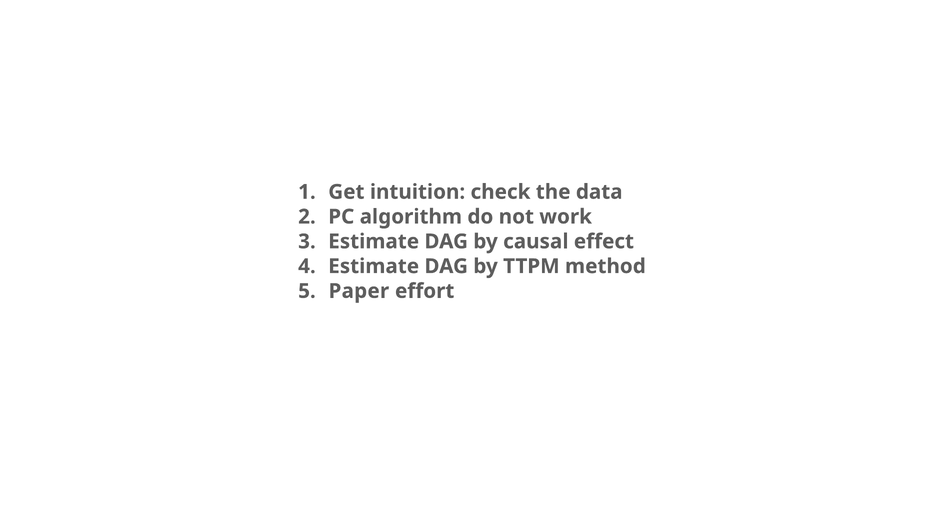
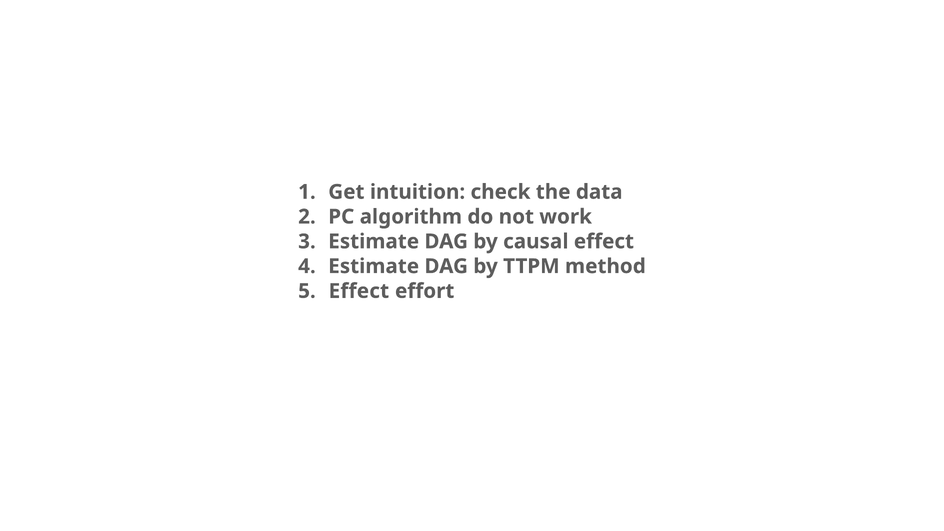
Paper at (359, 291): Paper -> Effect
